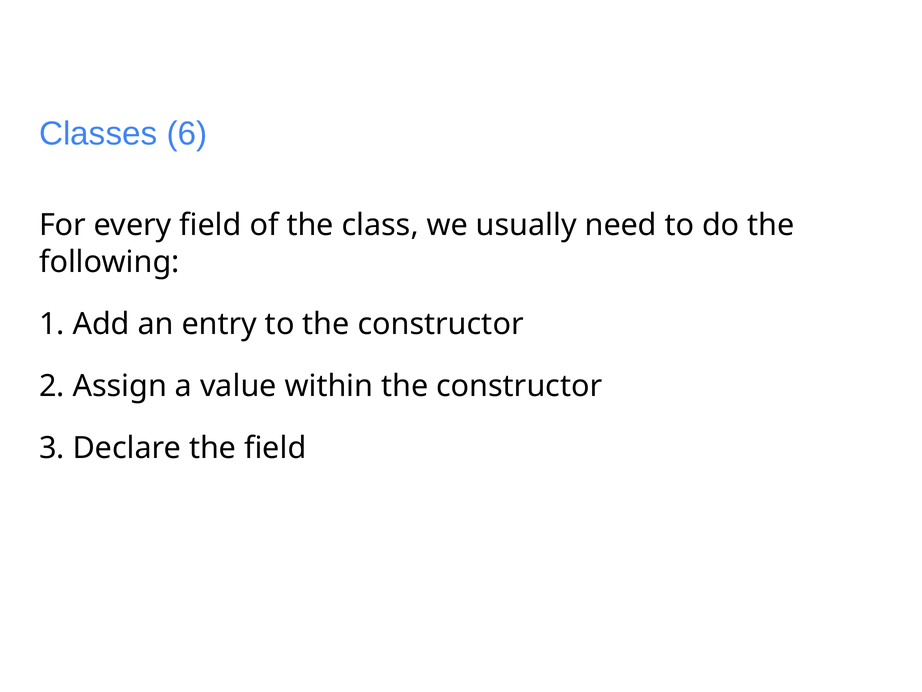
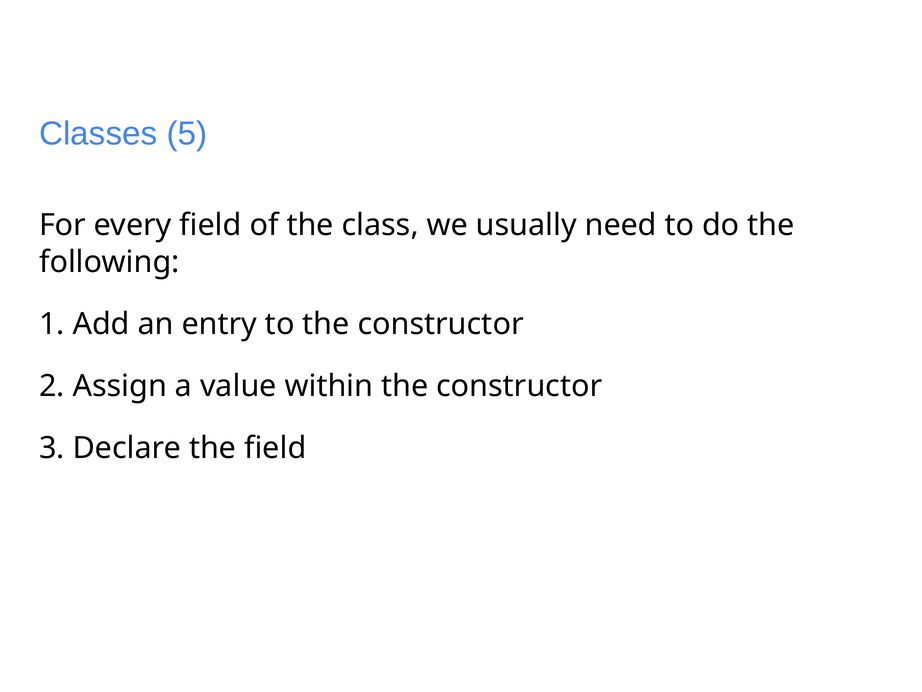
6: 6 -> 5
